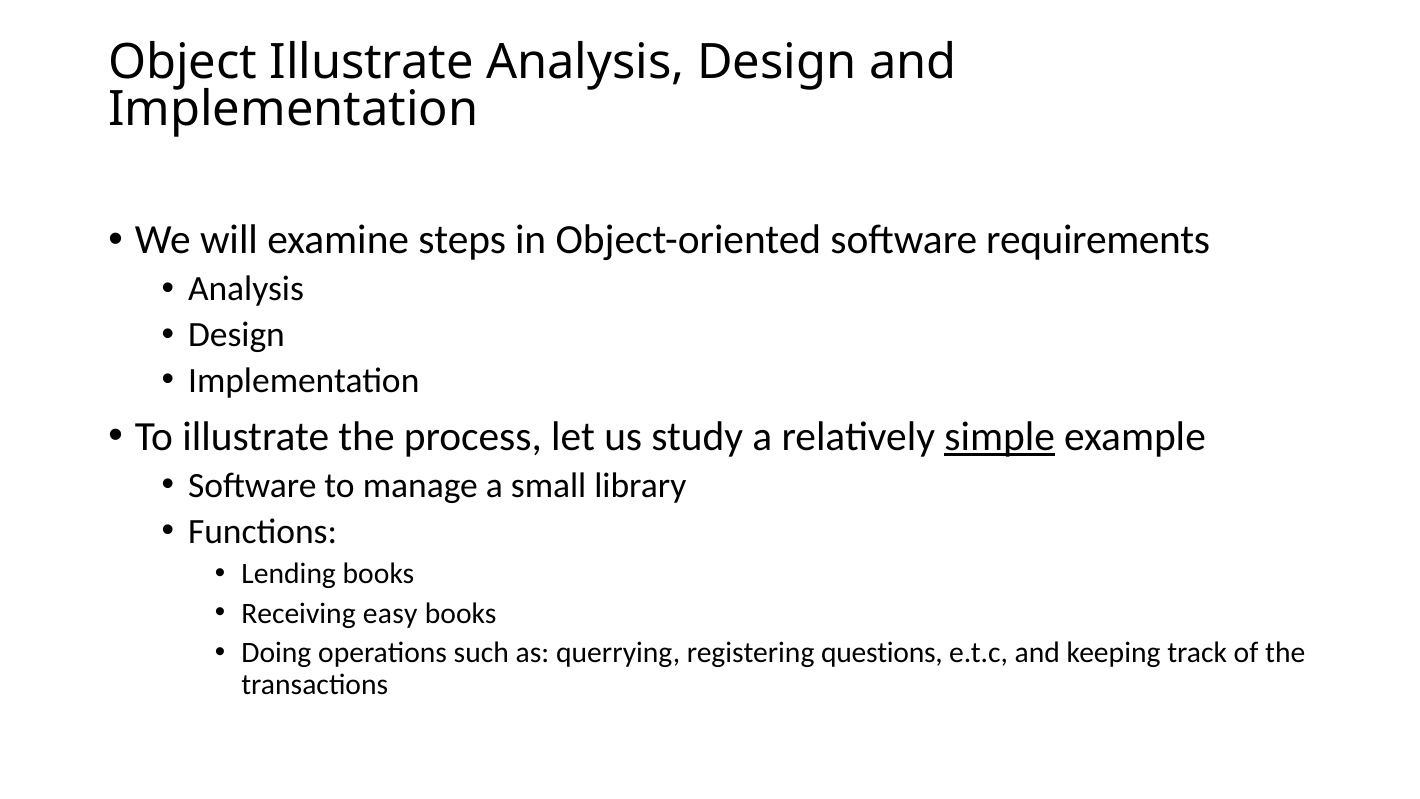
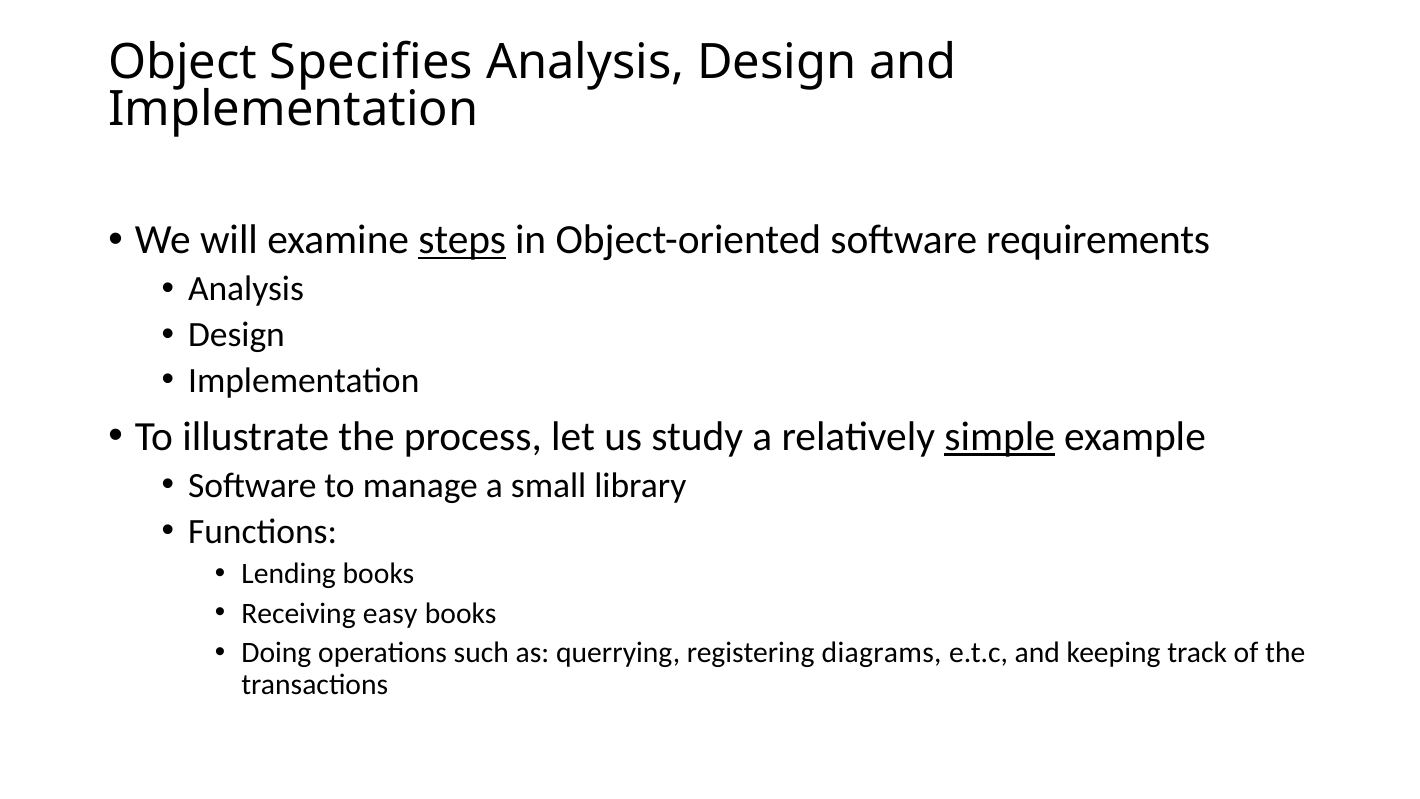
Object Illustrate: Illustrate -> Specifies
steps underline: none -> present
questions: questions -> diagrams
